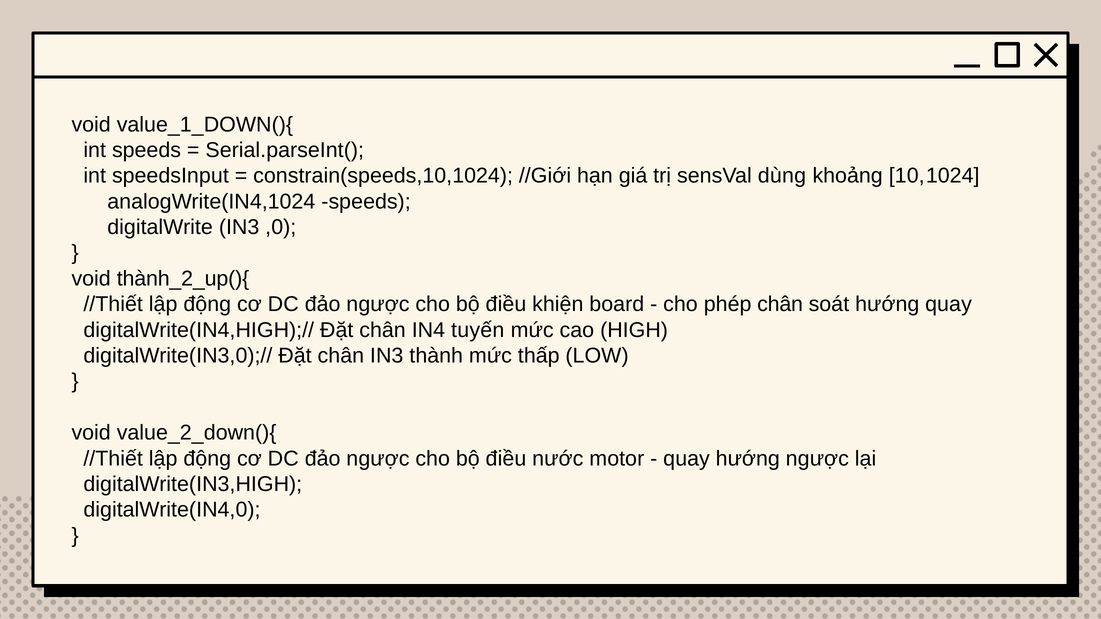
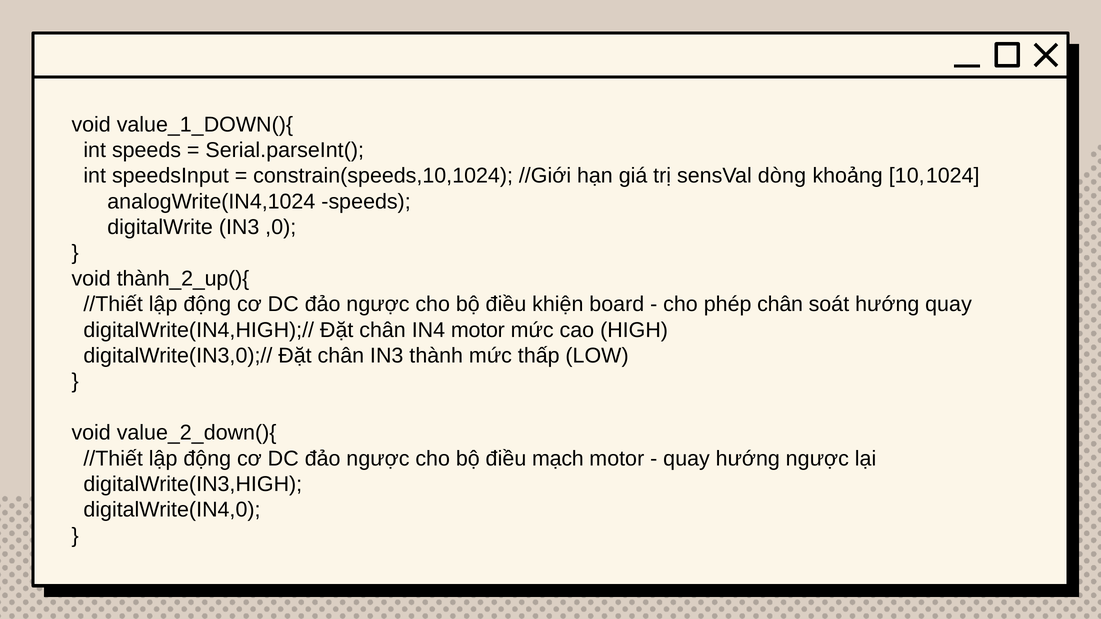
dùng: dùng -> dòng
IN4 tuyến: tuyến -> motor
nước: nước -> mạch
